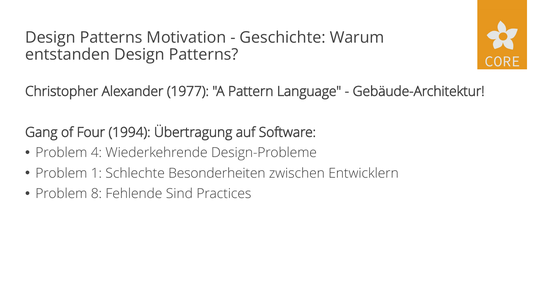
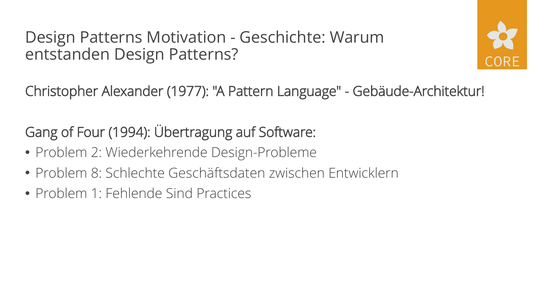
4: 4 -> 2
1: 1 -> 8
Besonderheiten: Besonderheiten -> Geschäftsdaten
8: 8 -> 1
